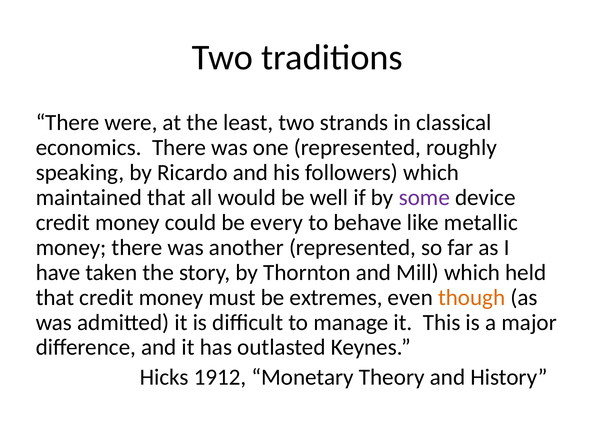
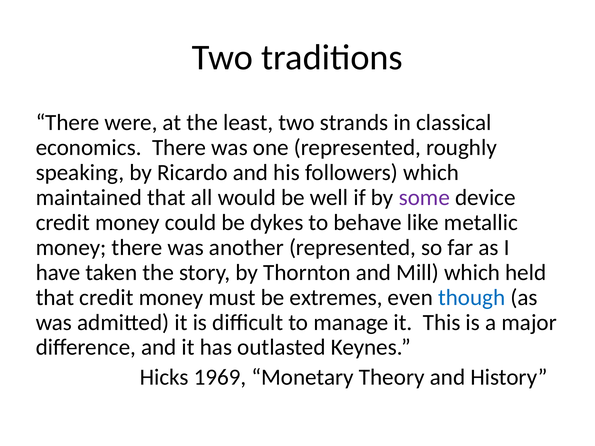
every: every -> dykes
though colour: orange -> blue
1912: 1912 -> 1969
